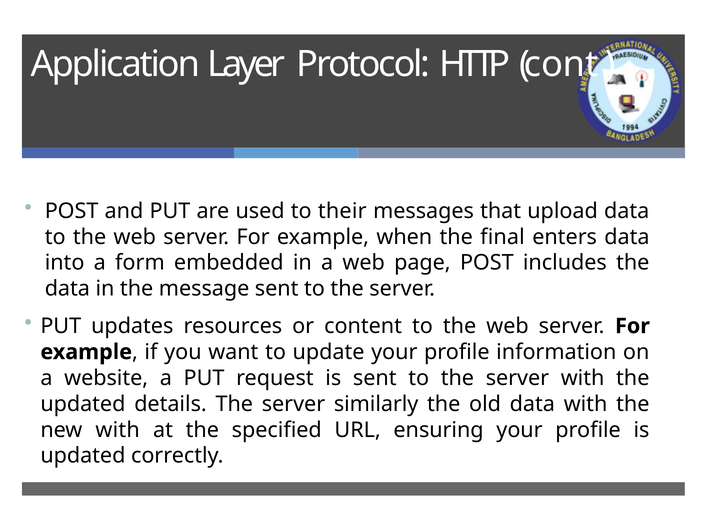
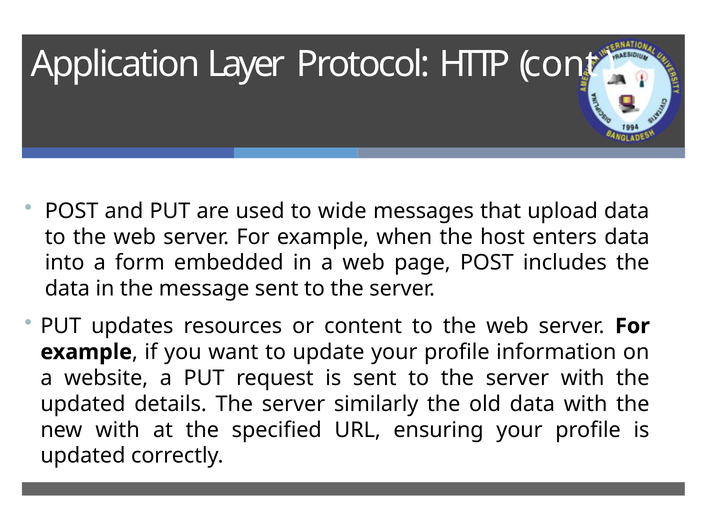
their: their -> wide
final: final -> host
